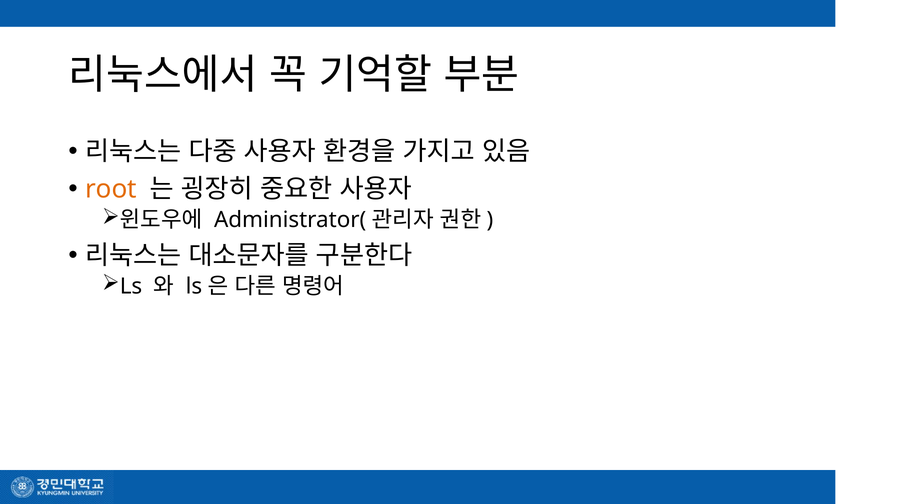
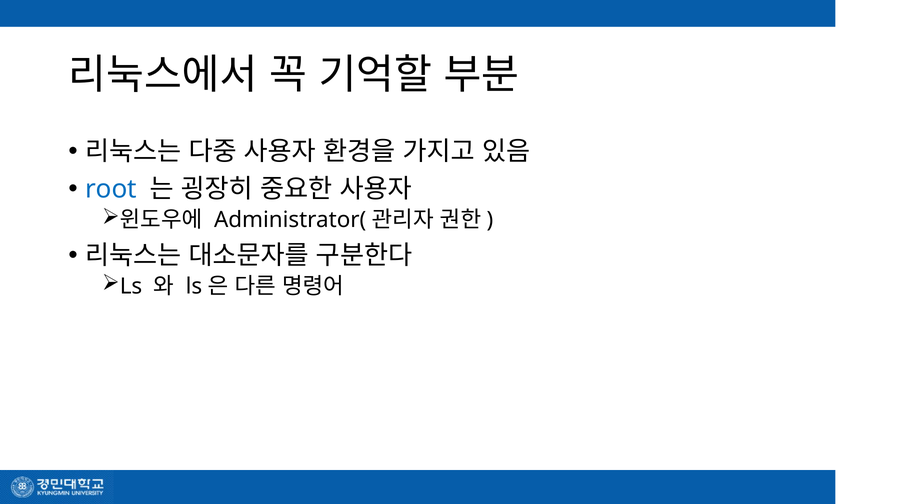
root colour: orange -> blue
